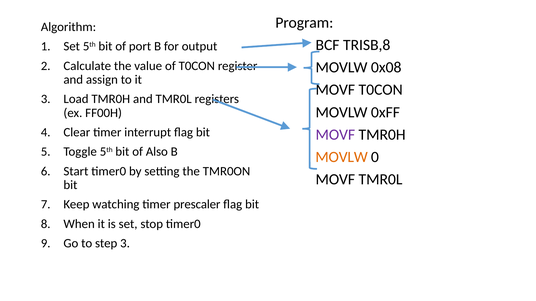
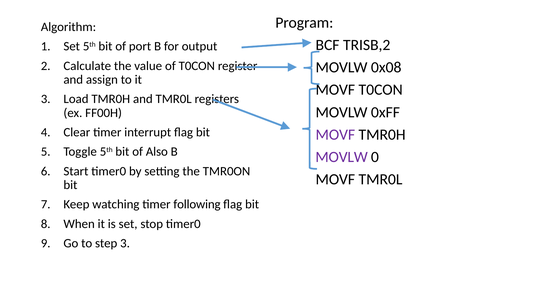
TRISB,8: TRISB,8 -> TRISB,2
MOVLW at (342, 157) colour: orange -> purple
prescaler: prescaler -> following
